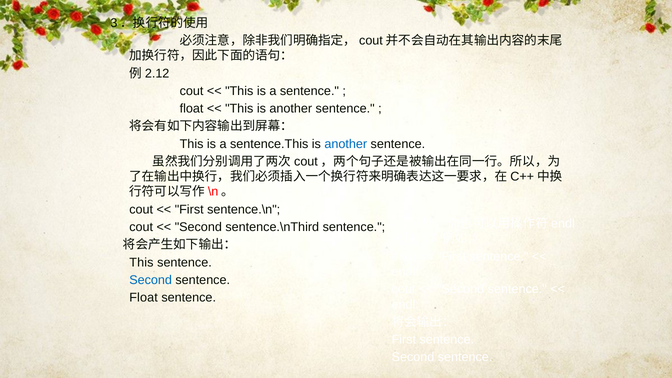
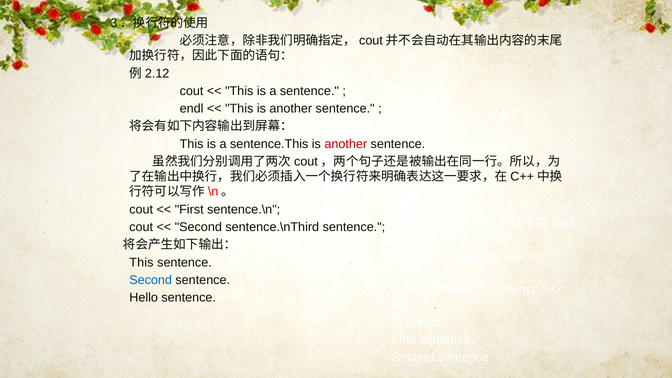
float at (192, 109): float -> endl
another at (346, 144) colour: blue -> red
Float at (144, 298): Float -> Hello
